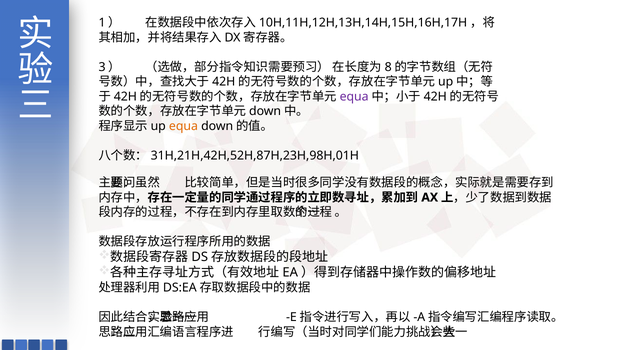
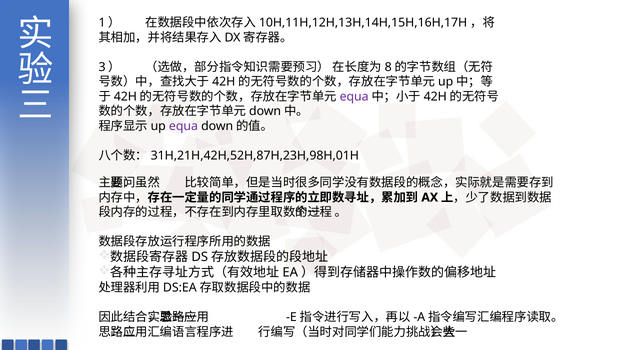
equa at (183, 126) colour: orange -> purple
